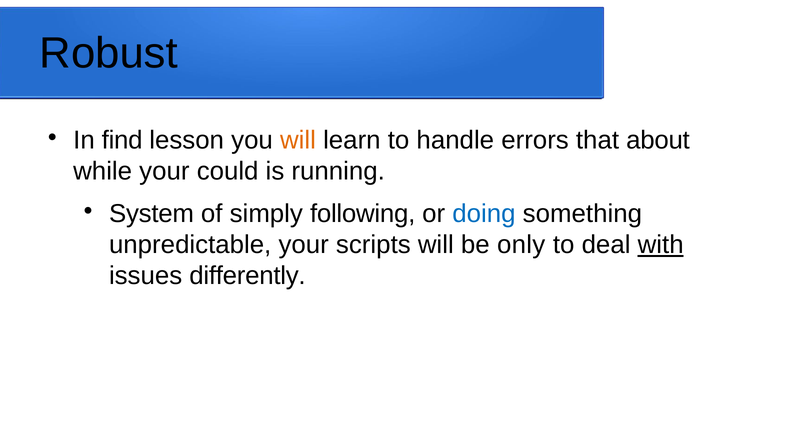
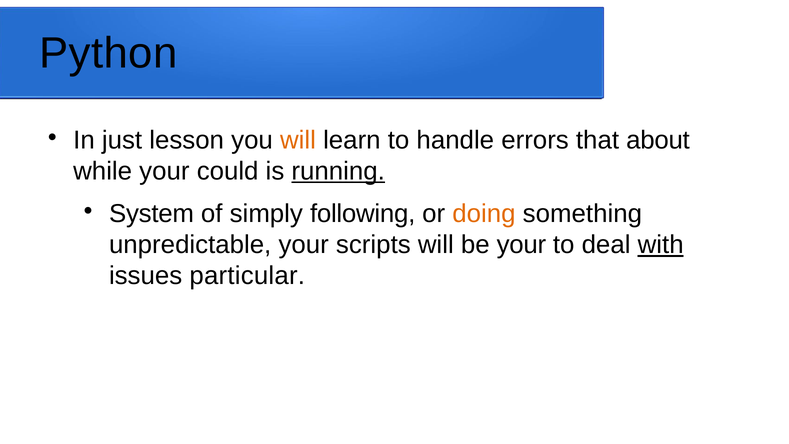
Robust: Robust -> Python
find: find -> just
running underline: none -> present
doing colour: blue -> orange
be only: only -> your
differently: differently -> particular
